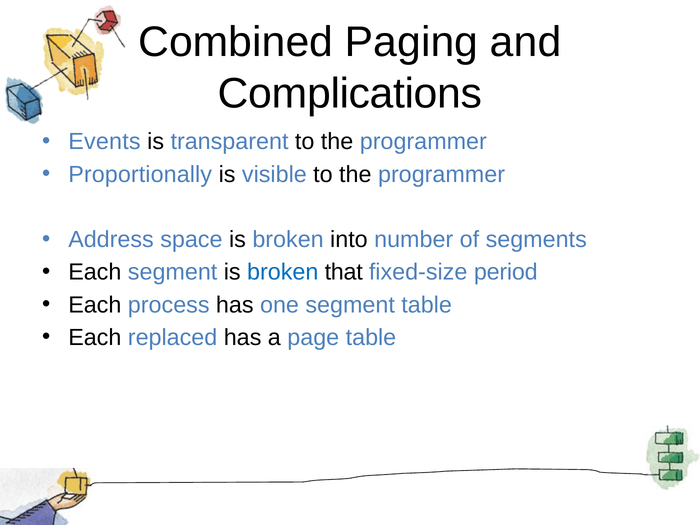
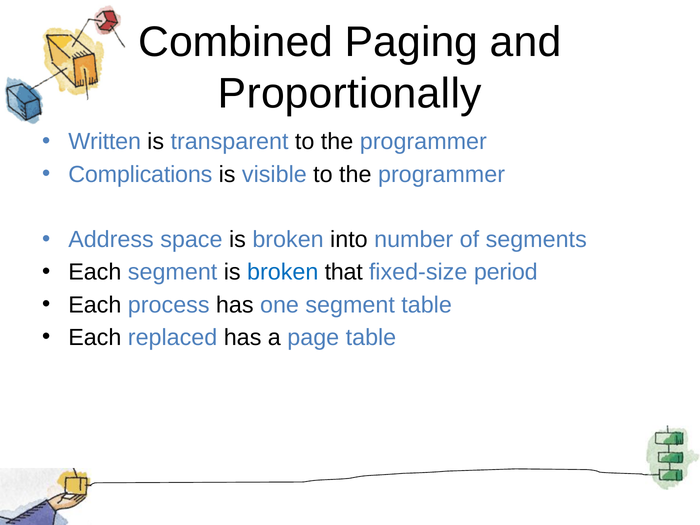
Complications: Complications -> Proportionally
Events: Events -> Written
Proportionally: Proportionally -> Complications
